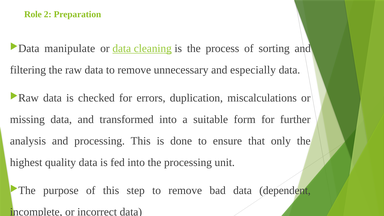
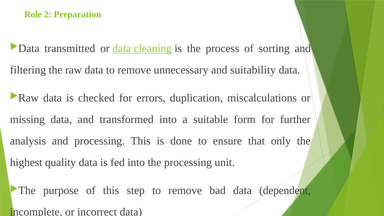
manipulate: manipulate -> transmitted
especially: especially -> suitability
